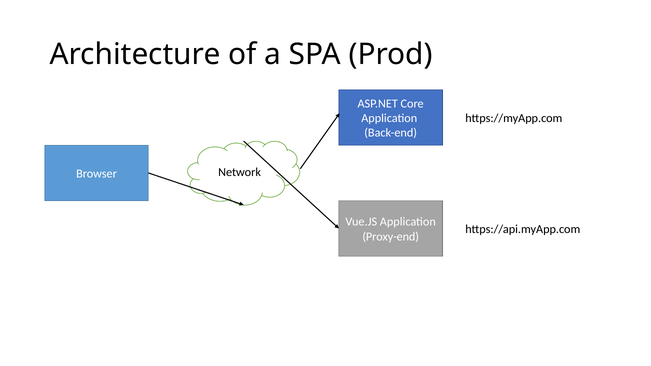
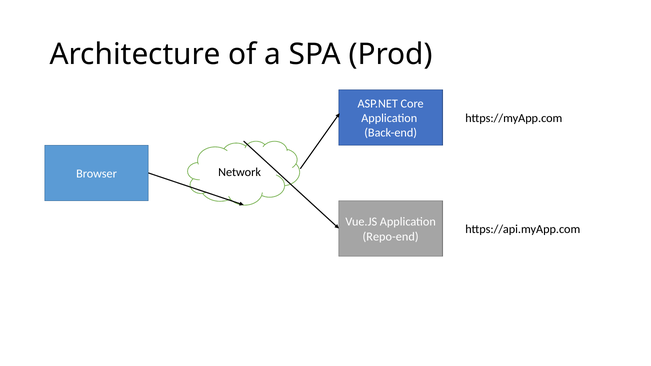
Proxy-end: Proxy-end -> Repo-end
